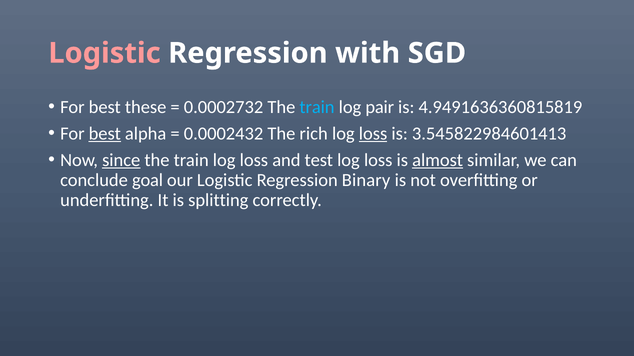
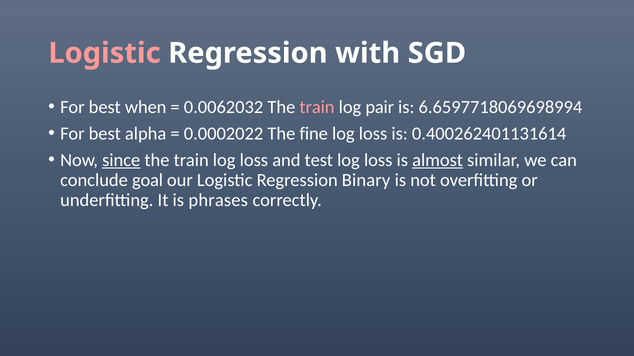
these: these -> when
0.0002732: 0.0002732 -> 0.0062032
train at (317, 107) colour: light blue -> pink
4.9491636360815819: 4.9491636360815819 -> 6.6597718069698994
best at (105, 134) underline: present -> none
0.0002432: 0.0002432 -> 0.0002022
rich: rich -> fine
loss at (373, 134) underline: present -> none
3.545822984601413: 3.545822984601413 -> 0.400262401131614
splitting: splitting -> phrases
